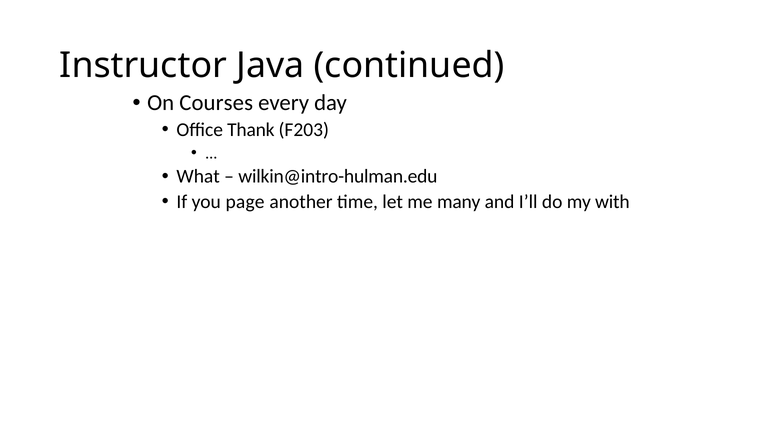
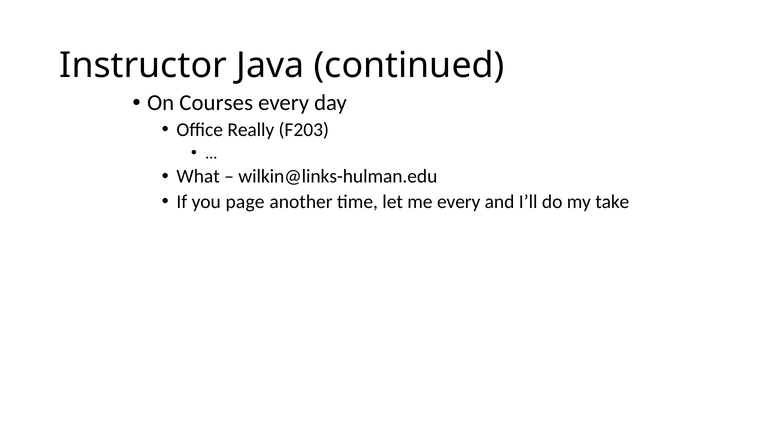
Thank: Thank -> Really
wilkin@intro-hulman.edu: wilkin@intro-hulman.edu -> wilkin@links-hulman.edu
me many: many -> every
with: with -> take
